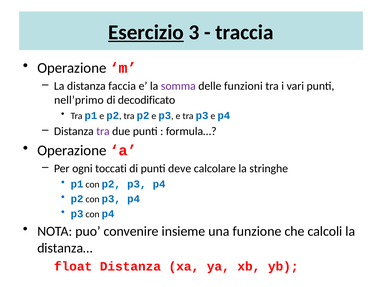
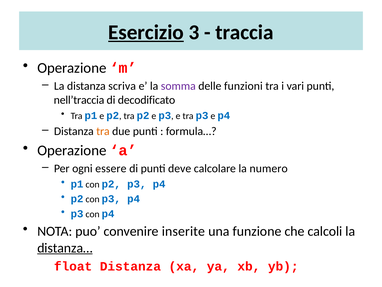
faccia: faccia -> scriva
nell’primo: nell’primo -> nell’traccia
tra at (103, 131) colour: purple -> orange
toccati: toccati -> essere
stringhe: stringhe -> numero
insieme: insieme -> inserite
distanza… underline: none -> present
